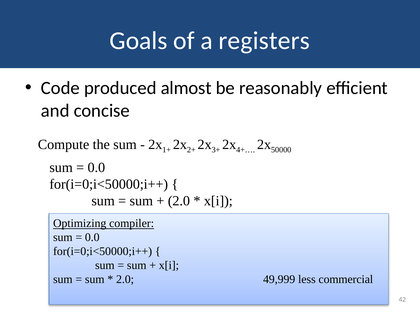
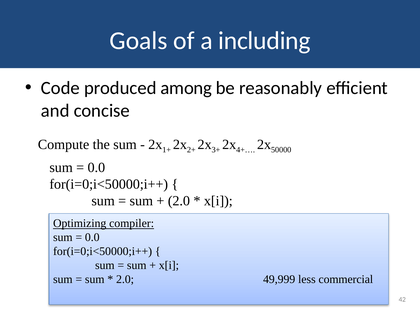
registers: registers -> including
almost: almost -> among
